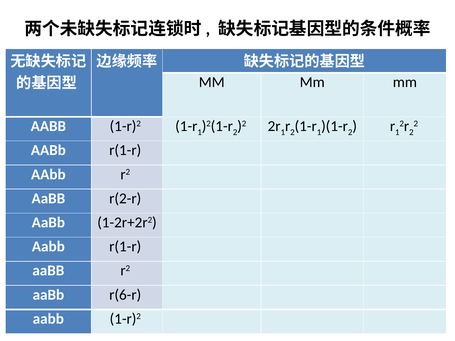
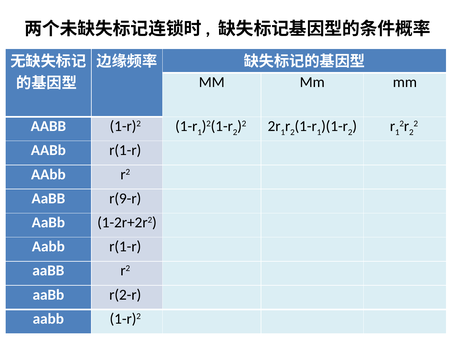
r(2-r: r(2-r -> r(9-r
r(6-r: r(6-r -> r(2-r
